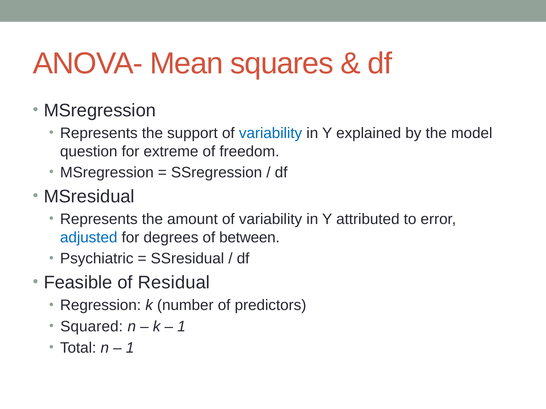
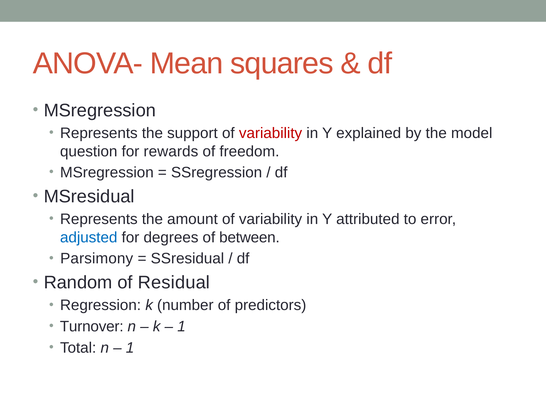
variability at (271, 133) colour: blue -> red
extreme: extreme -> rewards
Psychiatric: Psychiatric -> Parsimony
Feasible: Feasible -> Random
Squared: Squared -> Turnover
